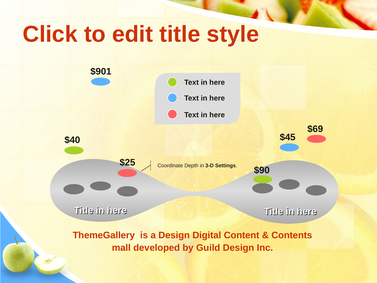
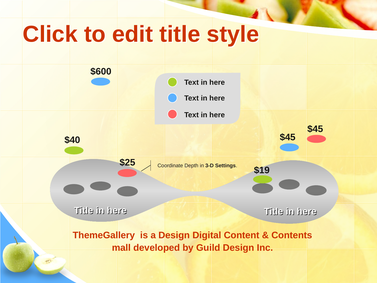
$901: $901 -> $600
$69 at (315, 129): $69 -> $45
$90: $90 -> $19
